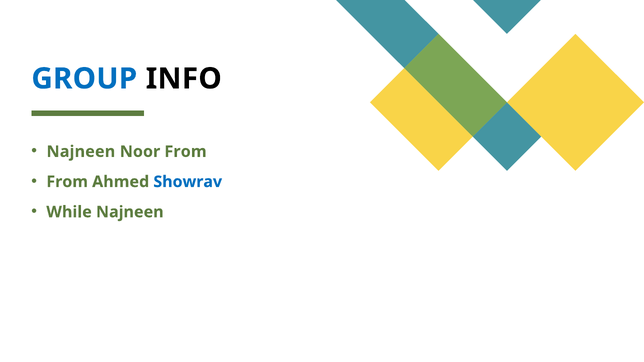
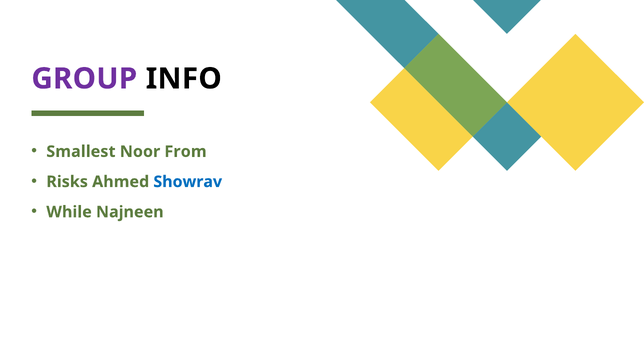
GROUP colour: blue -> purple
Najneen at (81, 152): Najneen -> Smallest
From at (67, 182): From -> Risks
